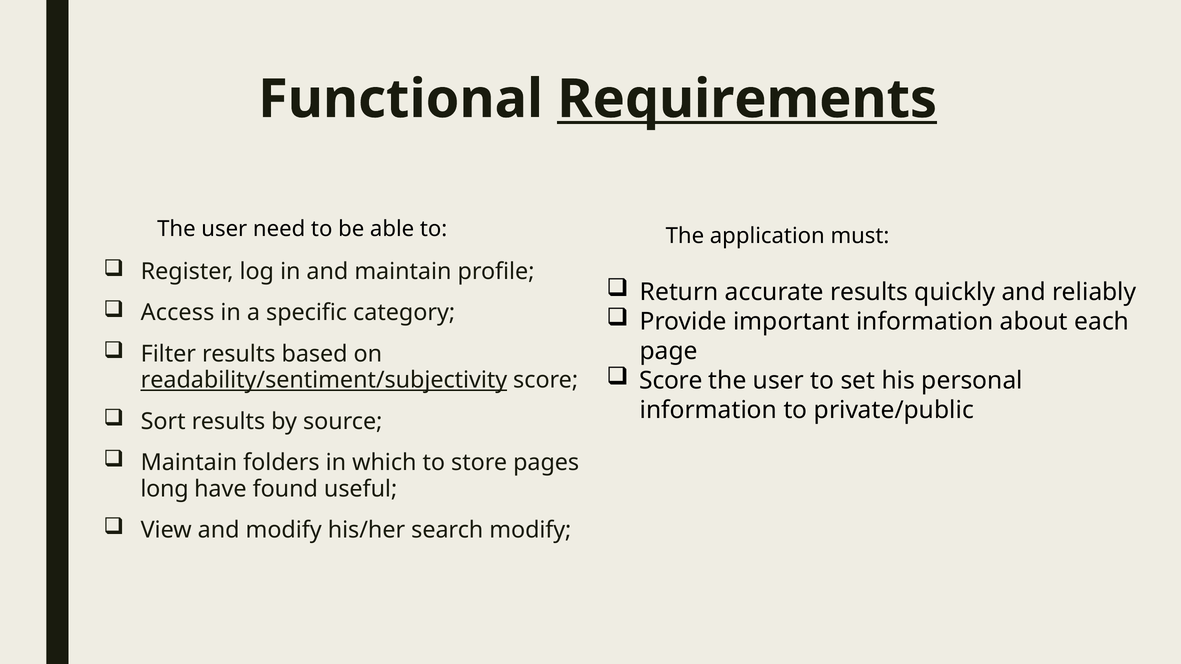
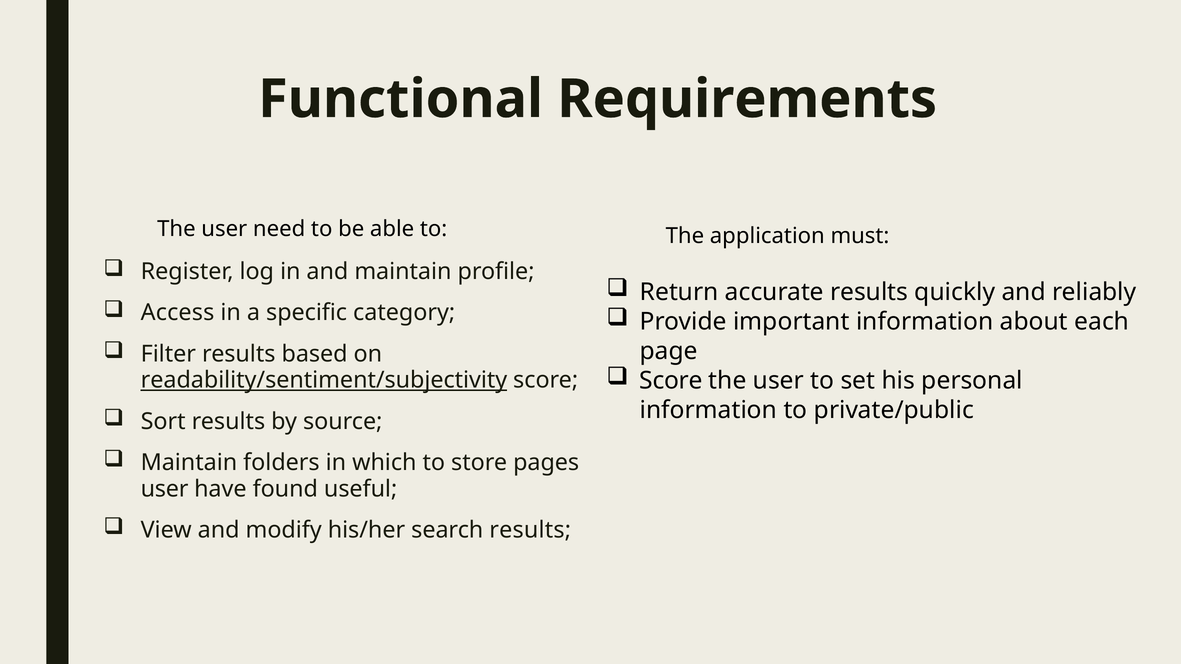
Requirements underline: present -> none
long at (165, 489): long -> user
search modify: modify -> results
